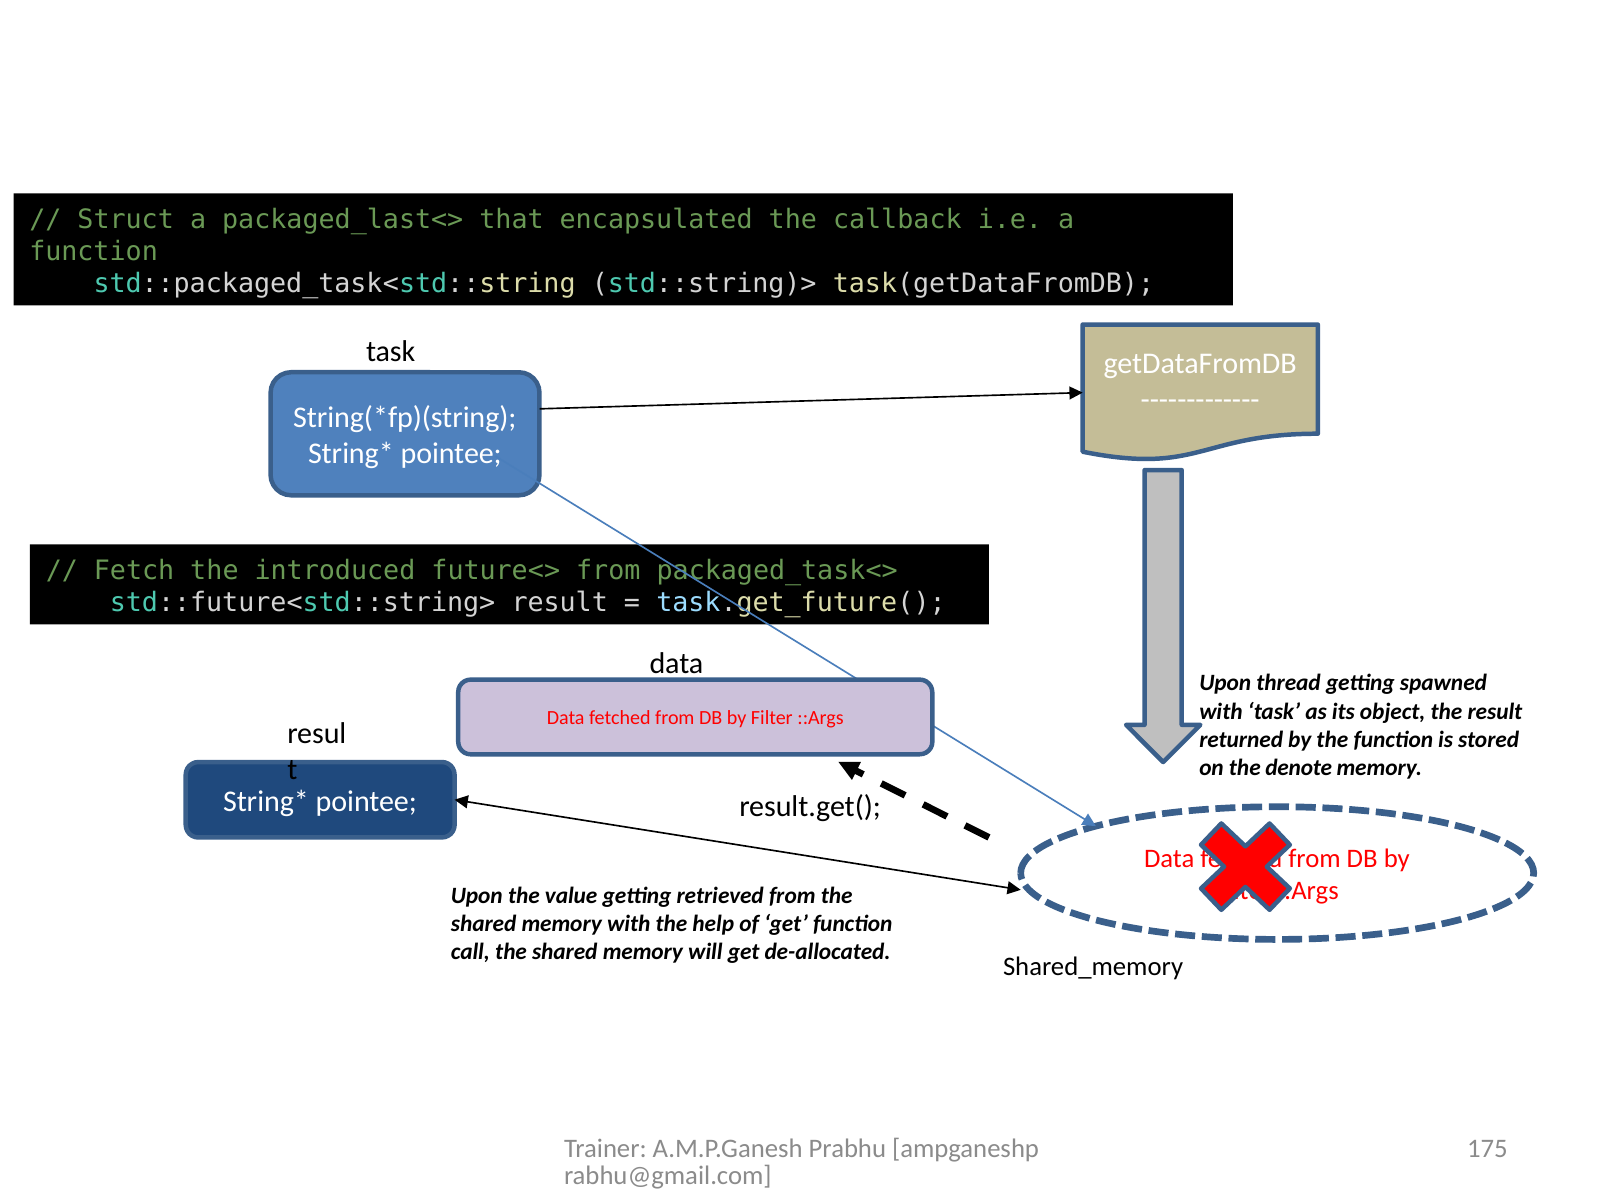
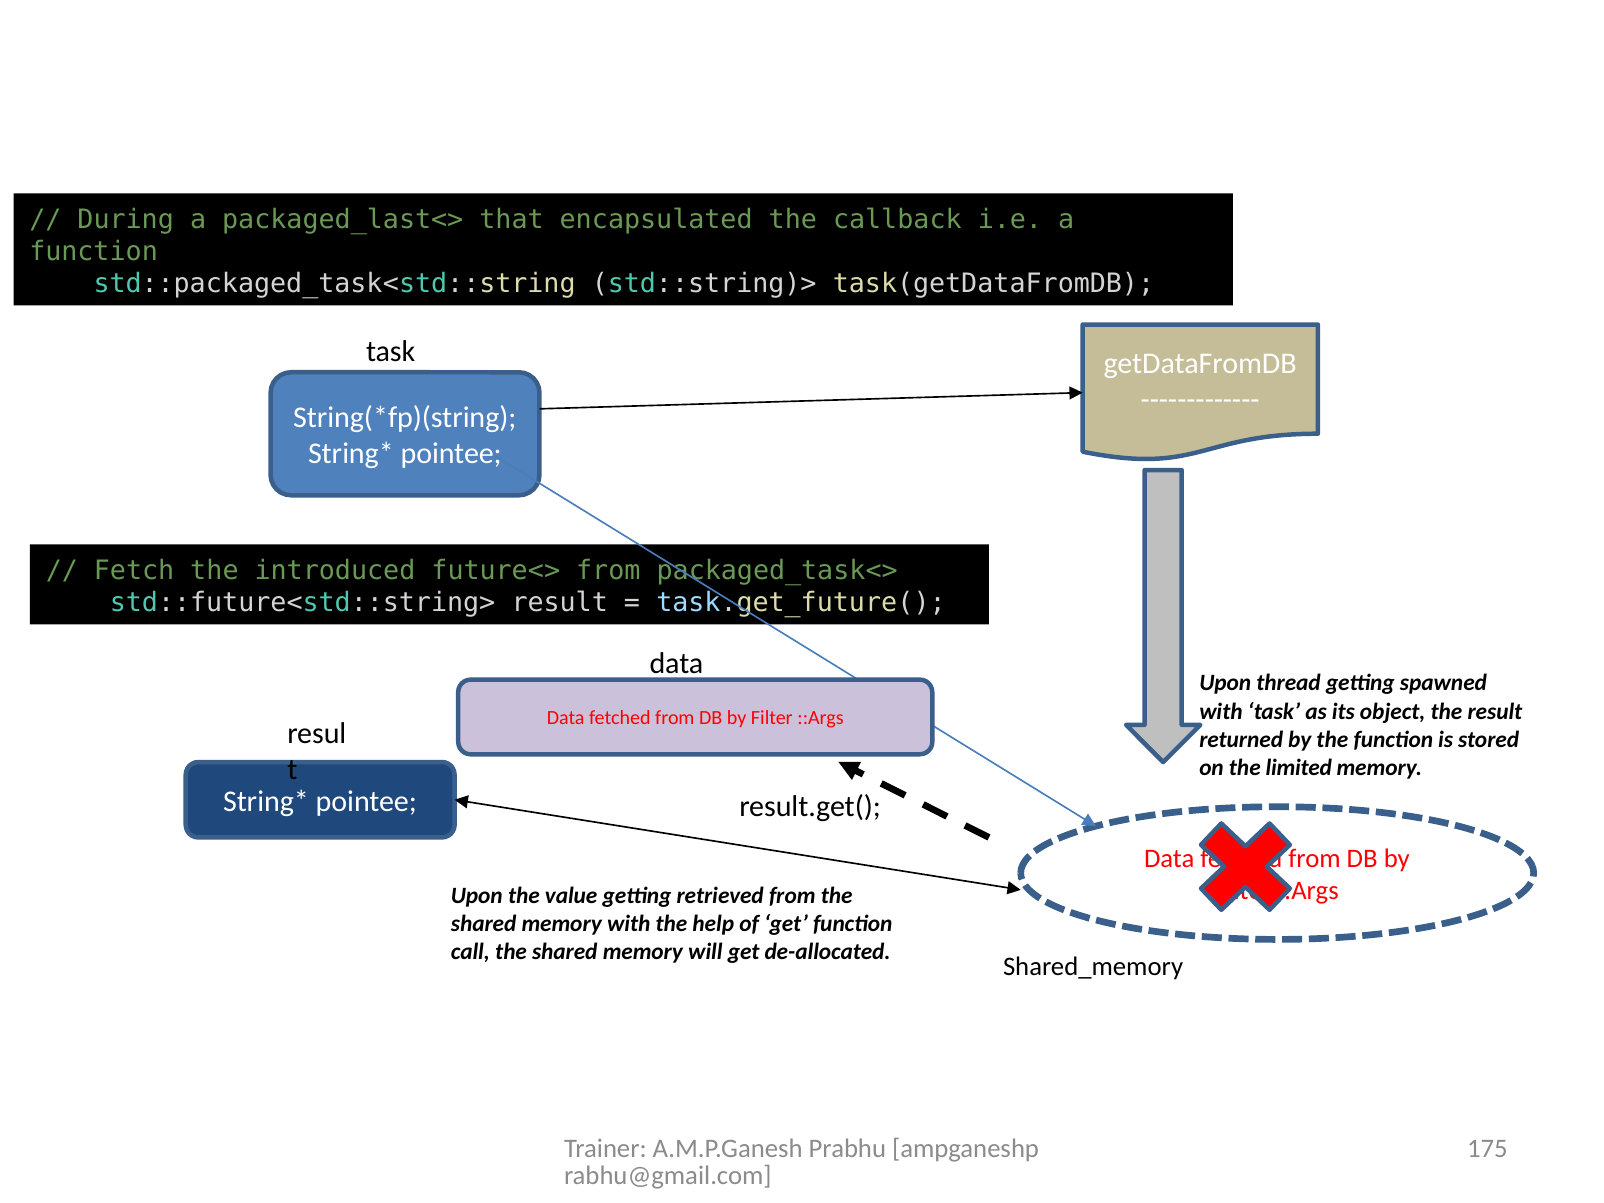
Struct: Struct -> During
denote: denote -> limited
